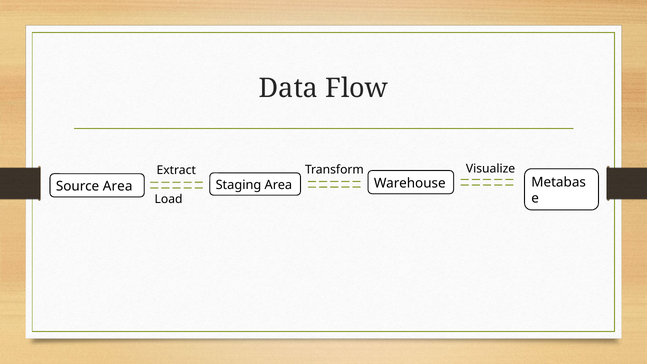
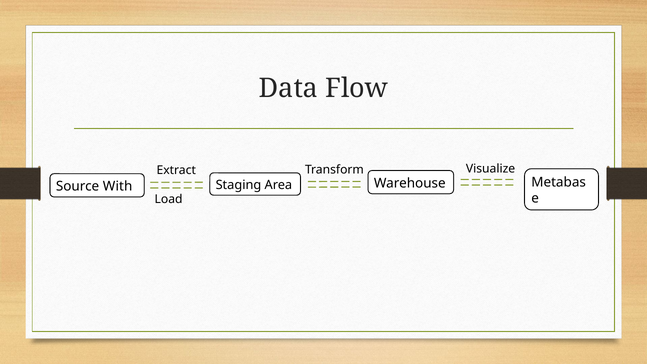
Source Area: Area -> With
